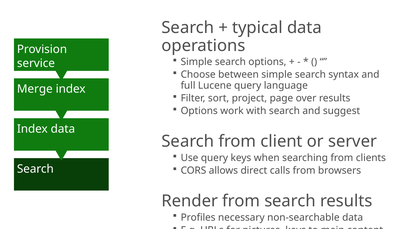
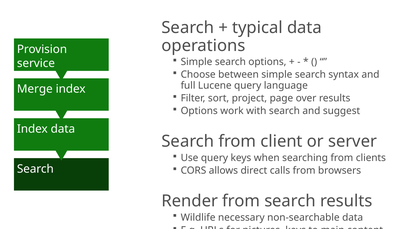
Profiles: Profiles -> Wildlife
